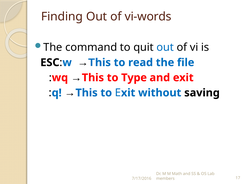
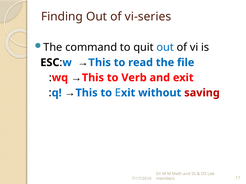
vi-words: vi-words -> vi-series
Type: Type -> Verb
saving colour: black -> red
